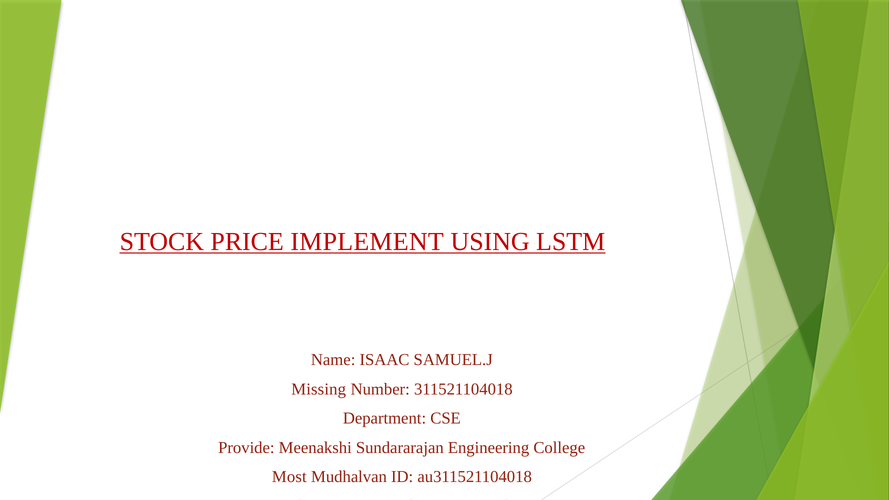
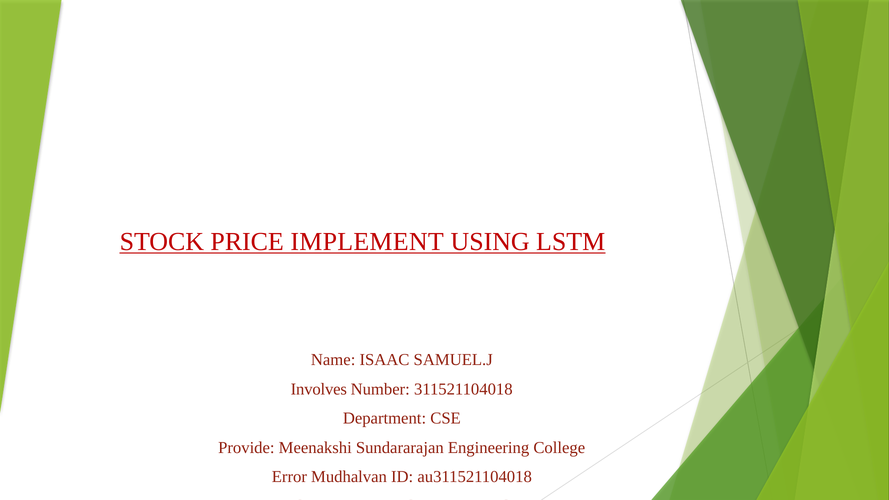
Missing: Missing -> Involves
Most: Most -> Error
